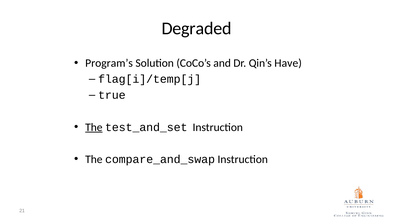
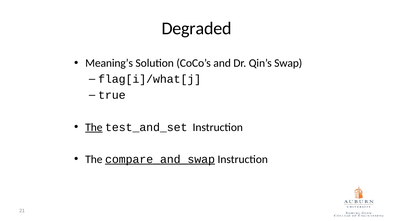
Program’s: Program’s -> Meaning’s
Have: Have -> Swap
flag[i]/temp[j: flag[i]/temp[j -> flag[i]/what[j
compare_and_swap underline: none -> present
